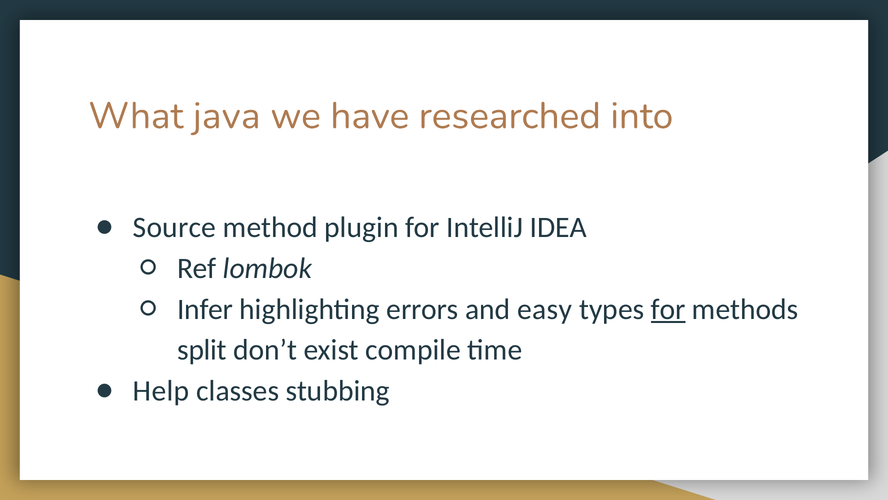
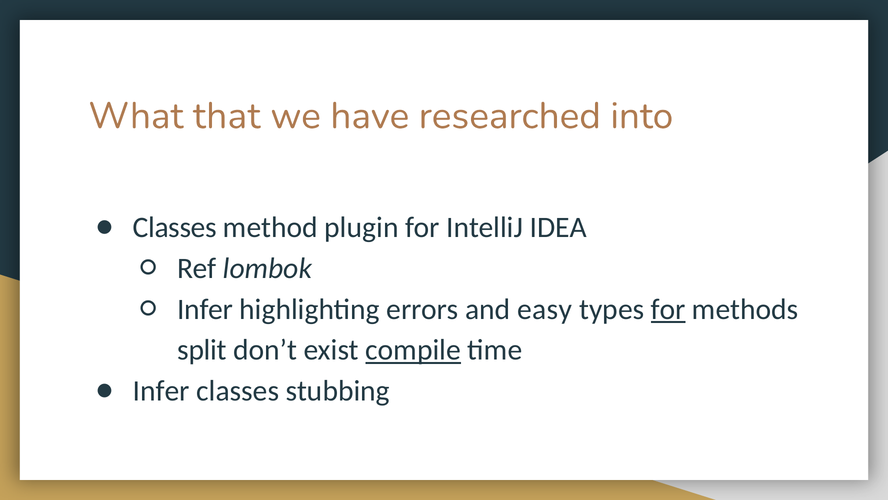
java: java -> that
Source at (174, 227): Source -> Classes
compile underline: none -> present
Help at (161, 391): Help -> Infer
